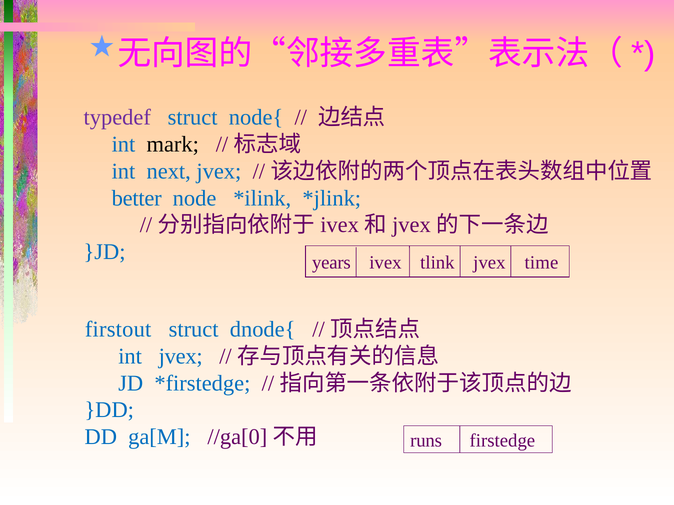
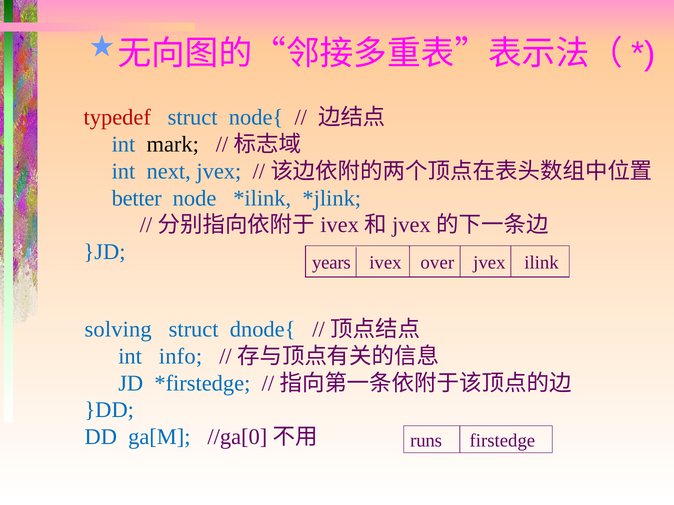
typedef colour: purple -> red
tlink: tlink -> over
time: time -> ilink
firstout: firstout -> solving
int jvex: jvex -> info
